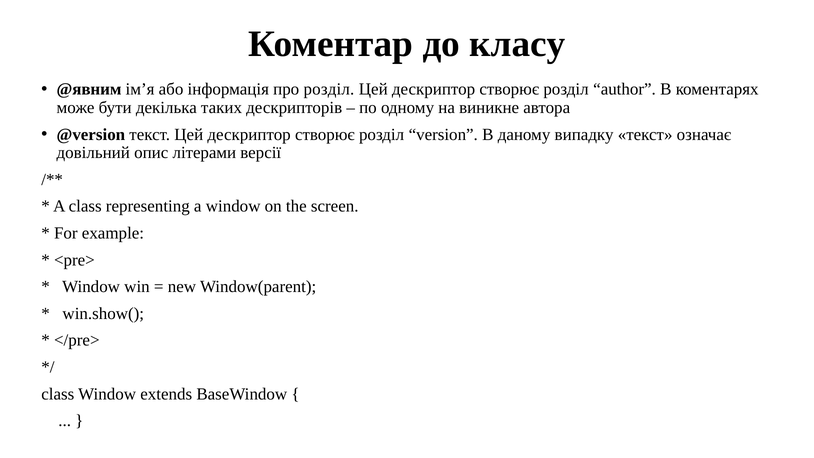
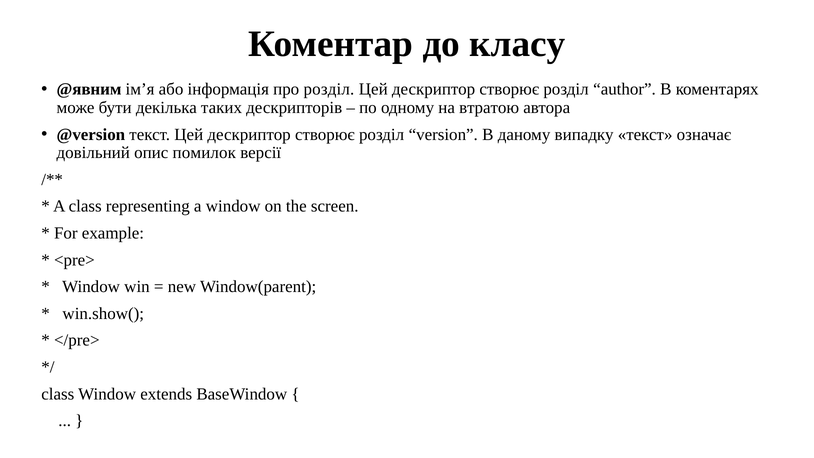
виникне: виникне -> втратою
літерами: літерами -> помилок
